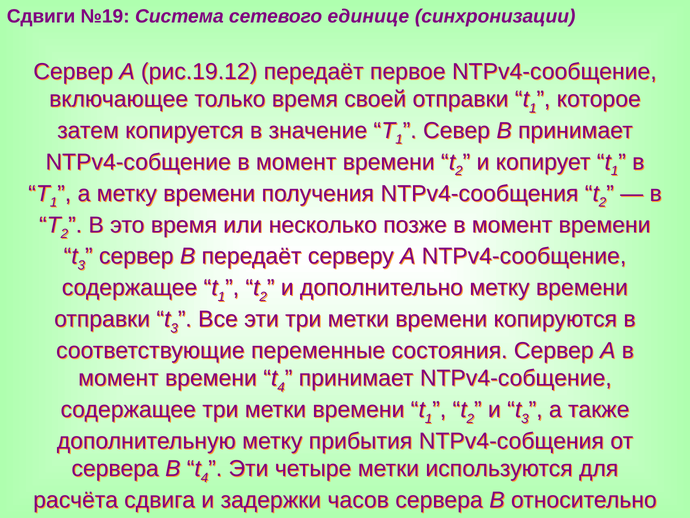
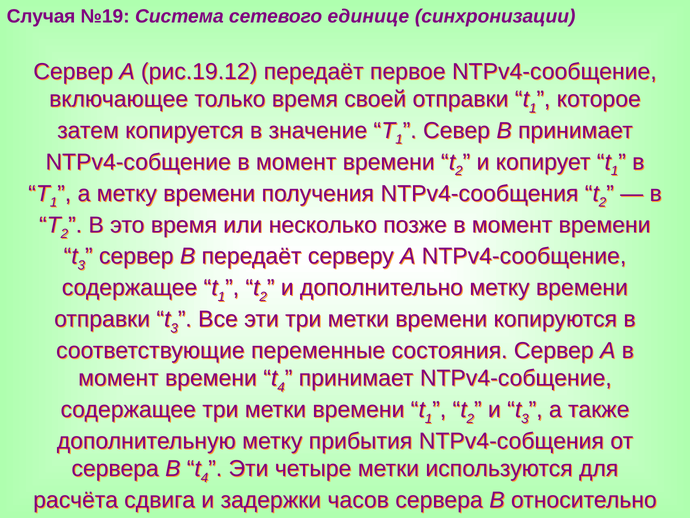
Сдвиги: Сдвиги -> Случая
